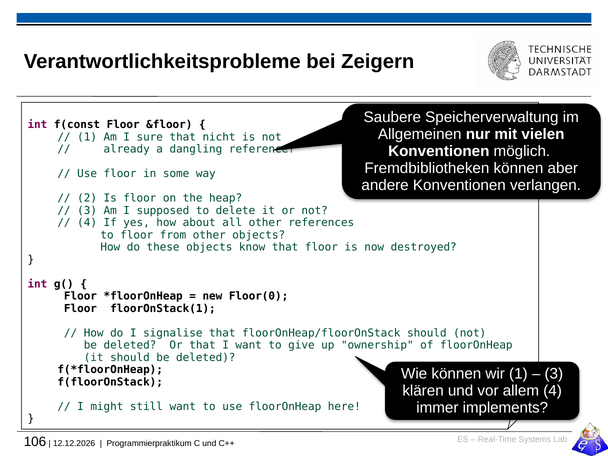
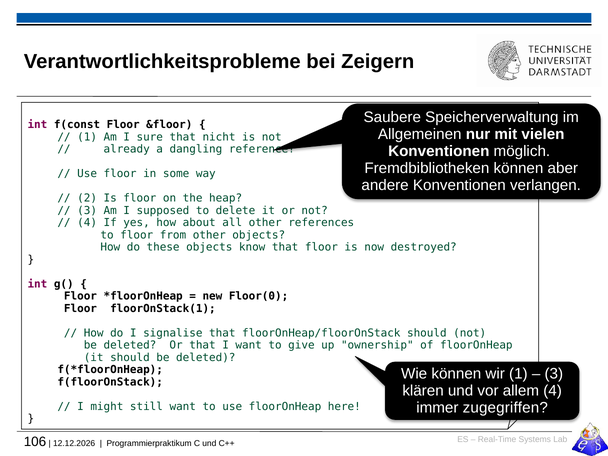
implements: implements -> zugegriffen
